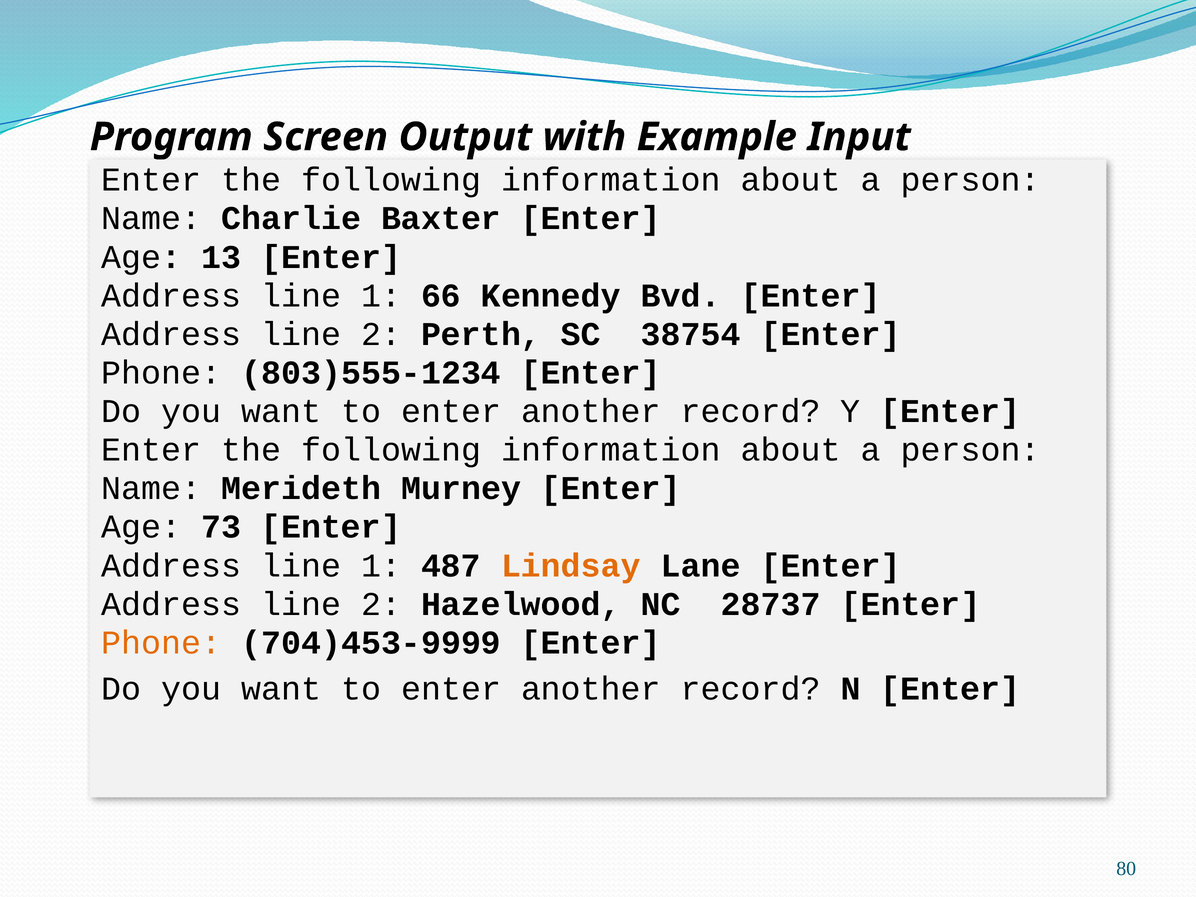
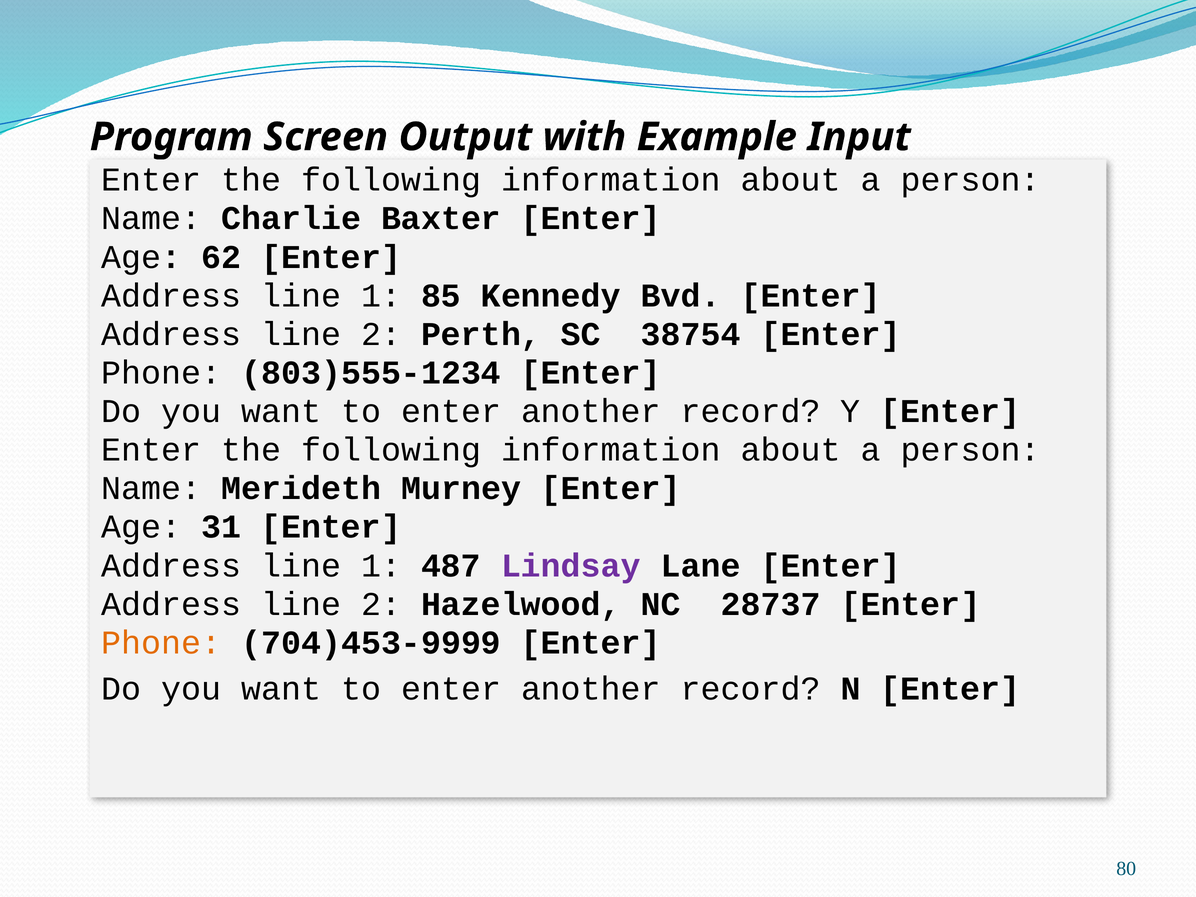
13: 13 -> 62
66: 66 -> 85
73: 73 -> 31
Lindsay colour: orange -> purple
